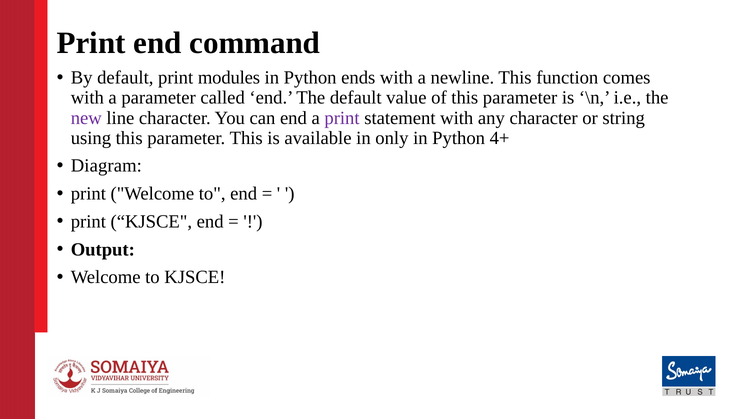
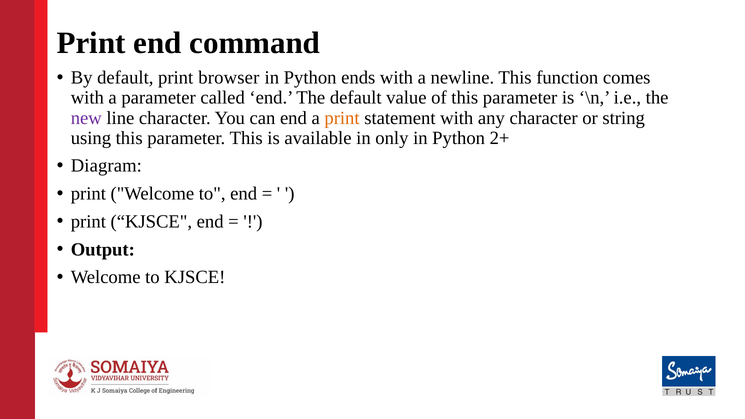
modules: modules -> browser
print at (342, 118) colour: purple -> orange
4+: 4+ -> 2+
